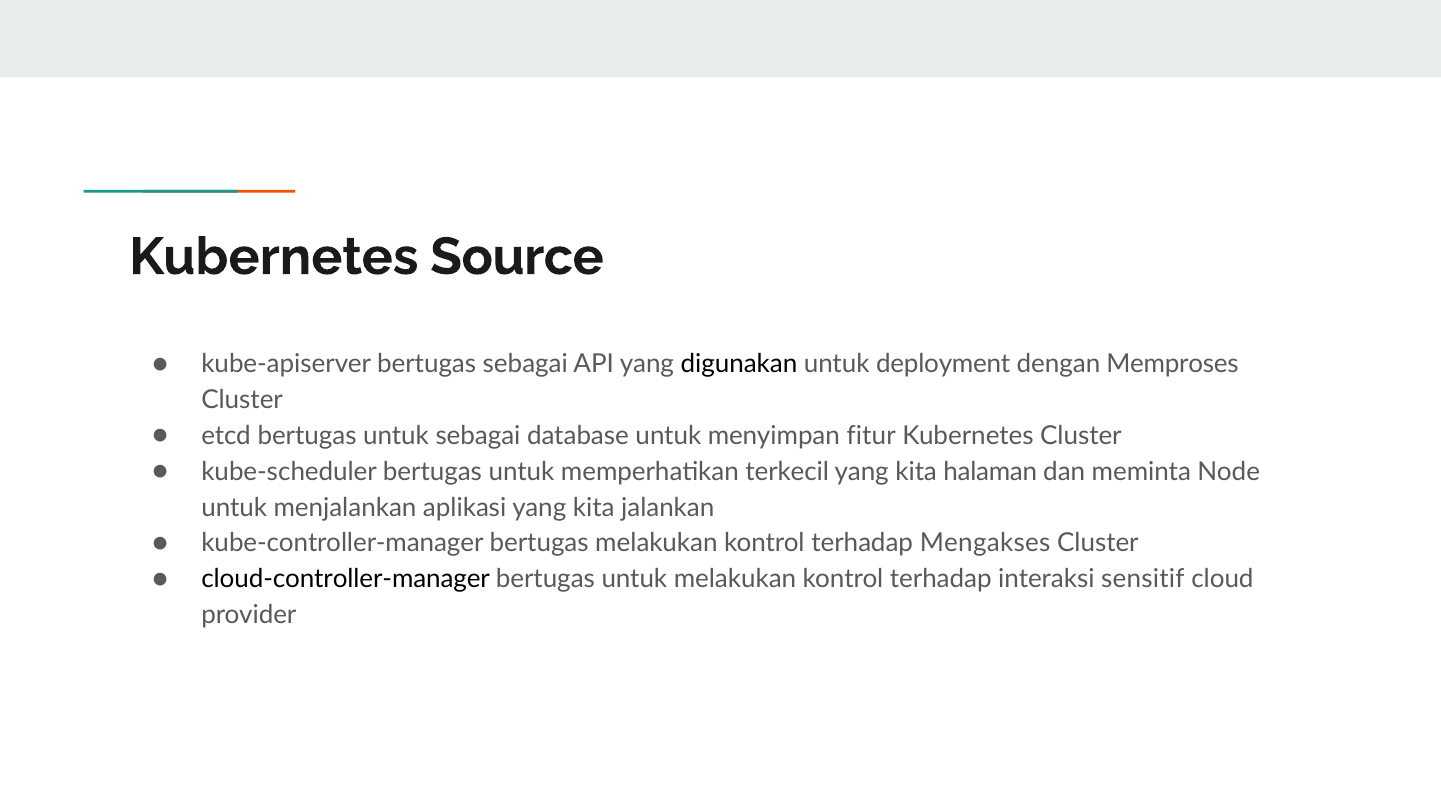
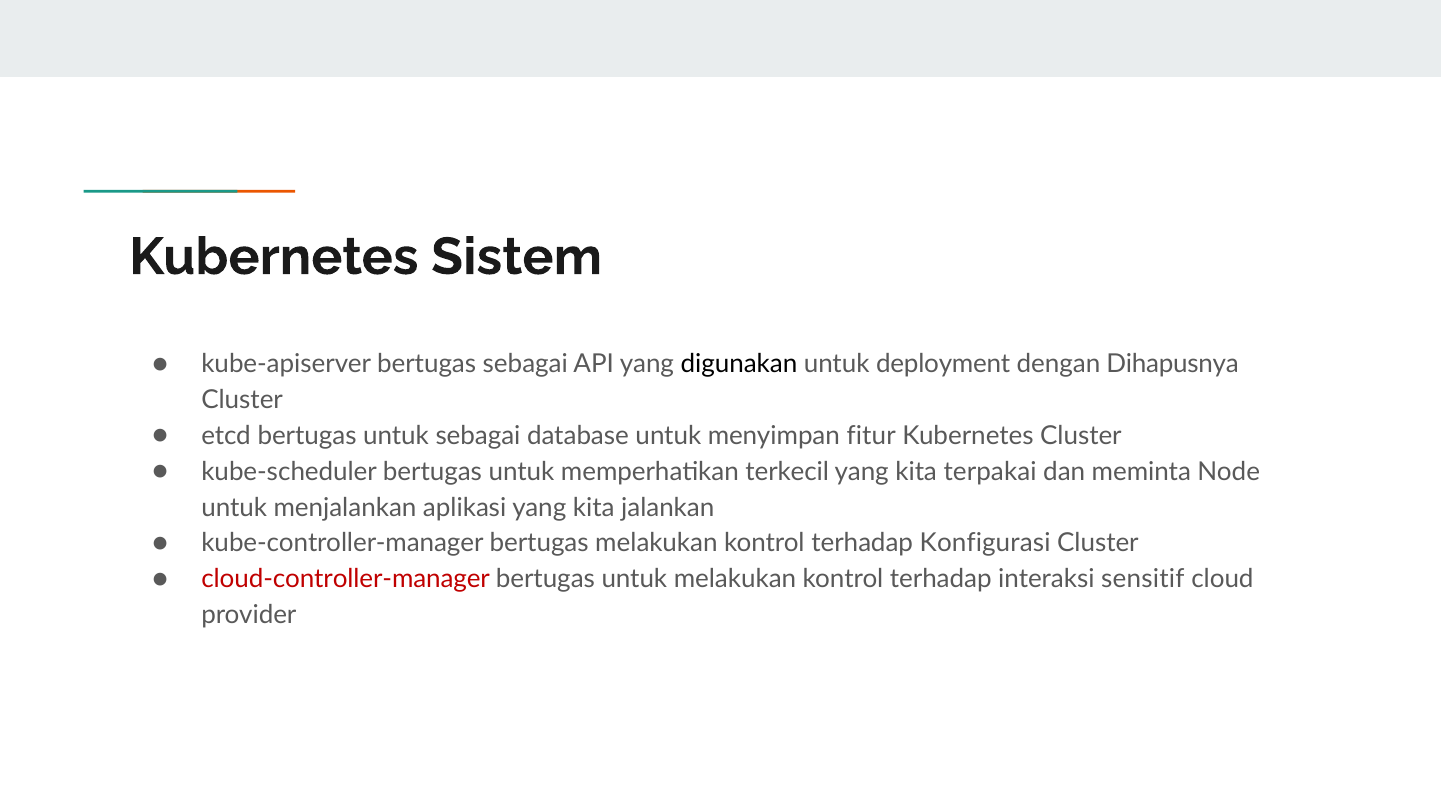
Source: Source -> Sistem
Memproses: Memproses -> Dihapusnya
halaman: halaman -> terpakai
Mengakses: Mengakses -> Konfigurasi
cloud-controller-manager colour: black -> red
